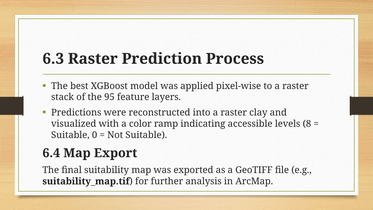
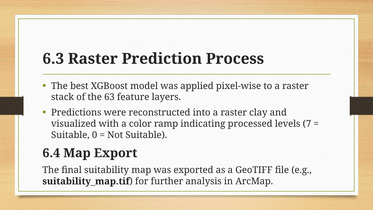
95: 95 -> 63
accessible: accessible -> processed
8: 8 -> 7
